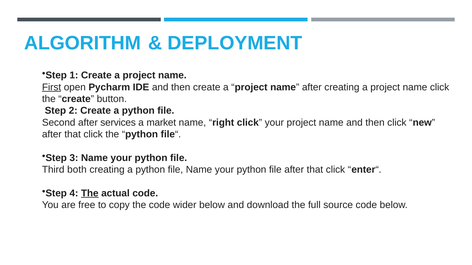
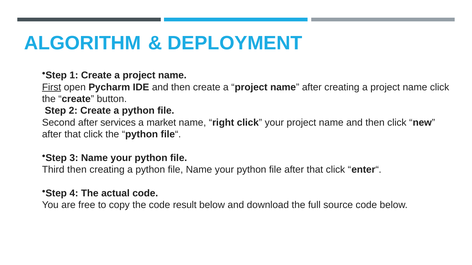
Third both: both -> then
The at (90, 194) underline: present -> none
wider: wider -> result
